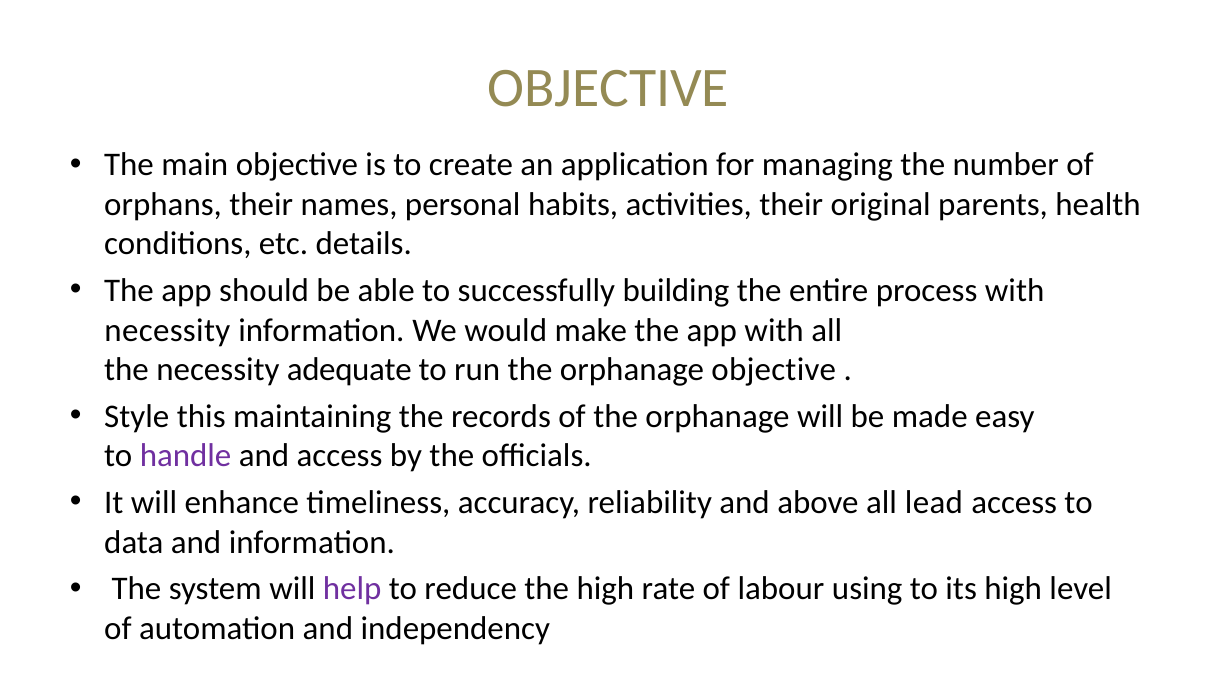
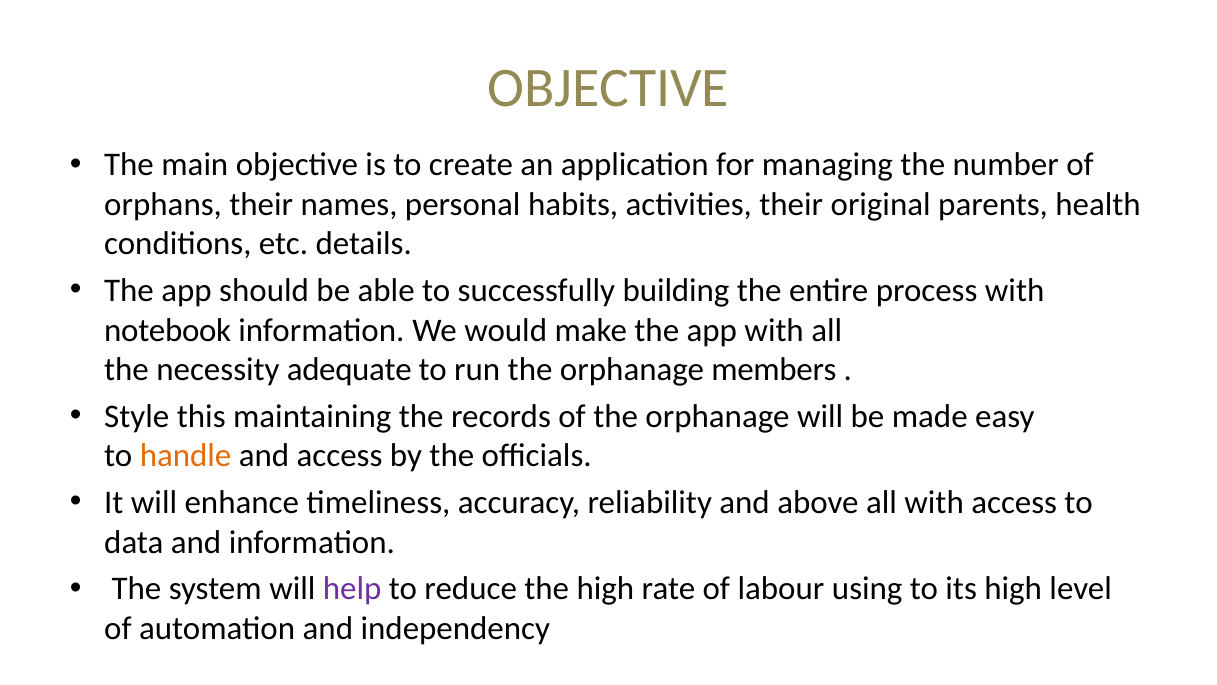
necessity at (167, 330): necessity -> notebook
orphanage objective: objective -> members
handle colour: purple -> orange
all lead: lead -> with
